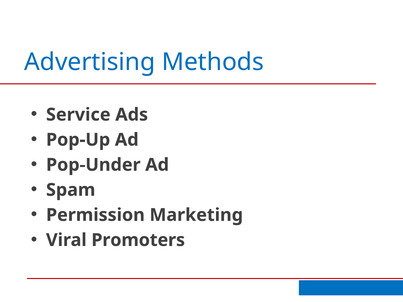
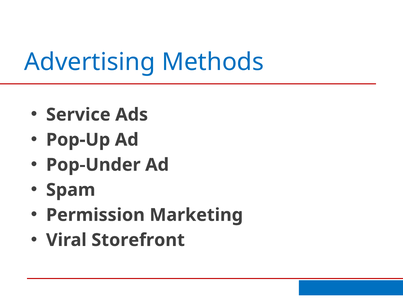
Promoters: Promoters -> Storefront
